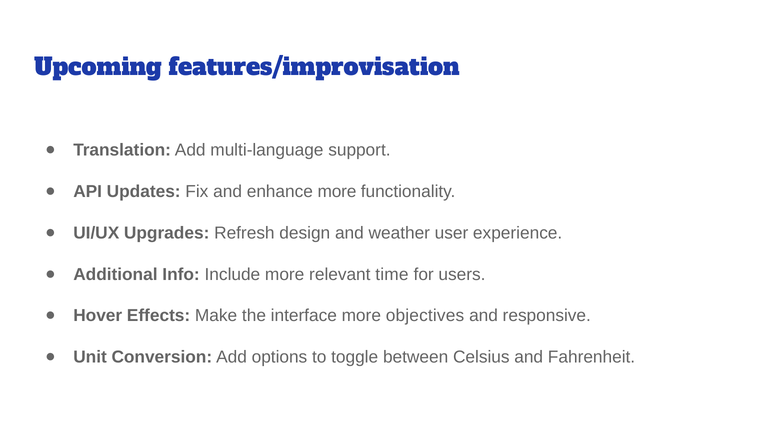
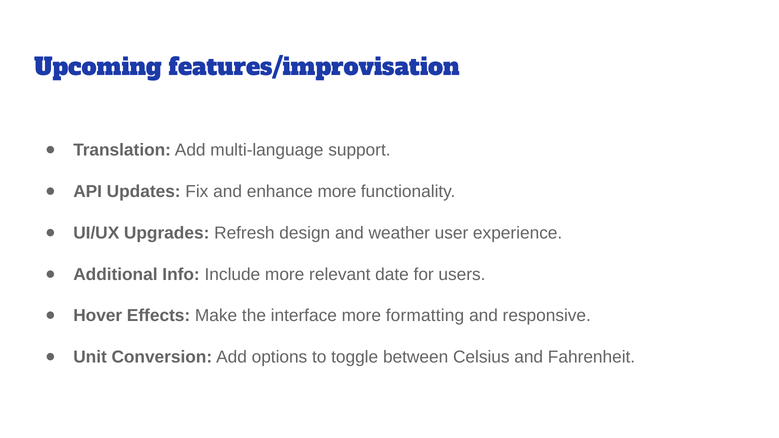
time: time -> date
objectives: objectives -> formatting
